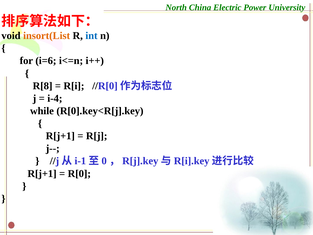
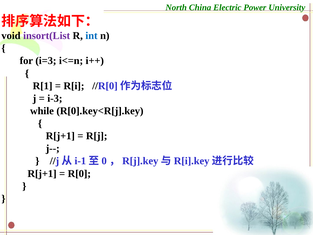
insort(List colour: orange -> purple
i=6: i=6 -> i=3
R[8: R[8 -> R[1
i-4: i-4 -> i-3
